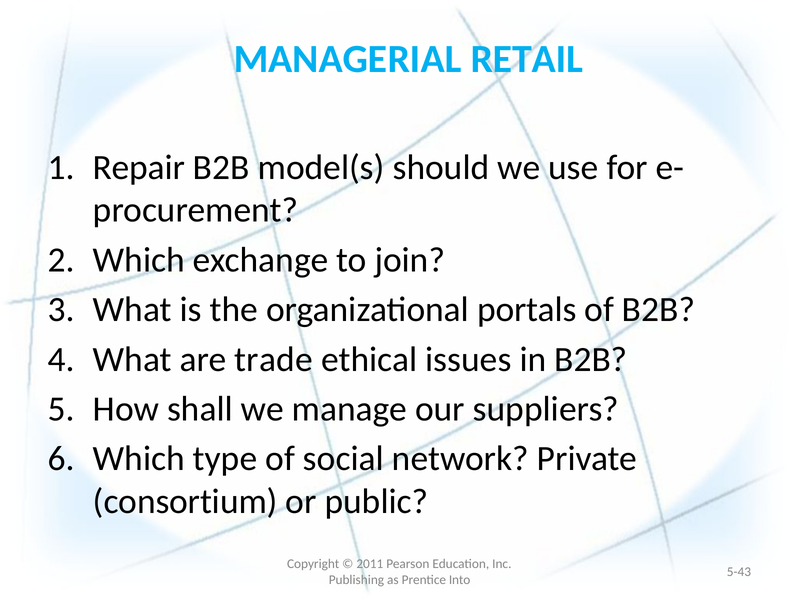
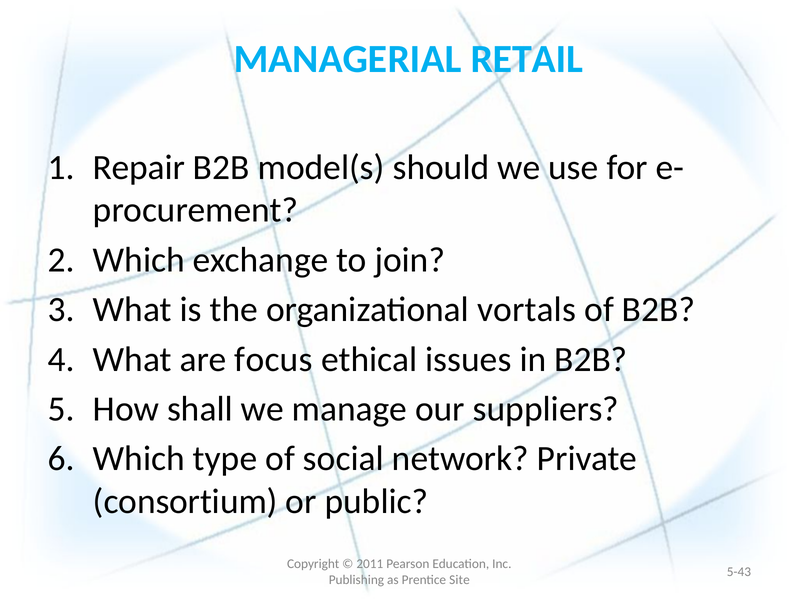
portals: portals -> vortals
trade: trade -> focus
Into: Into -> Site
